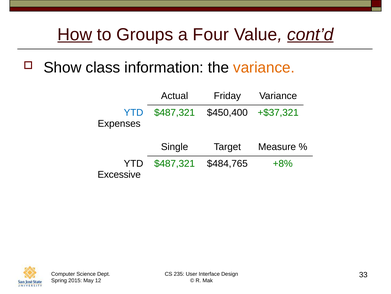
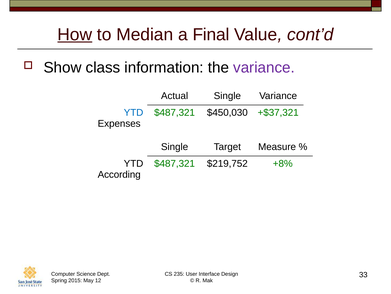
Groups: Groups -> Median
Four: Four -> Final
cont’d underline: present -> none
variance at (264, 68) colour: orange -> purple
Actual Friday: Friday -> Single
$450,400: $450,400 -> $450,030
$484,765: $484,765 -> $219,752
Excessive: Excessive -> According
